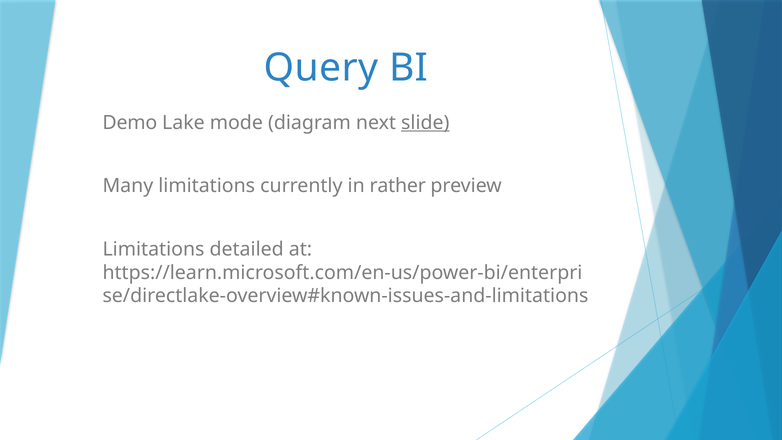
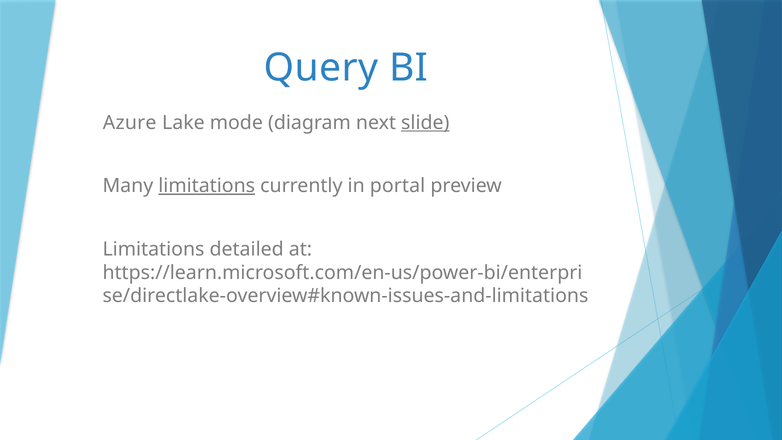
Demo: Demo -> Azure
limitations at (207, 186) underline: none -> present
rather: rather -> portal
